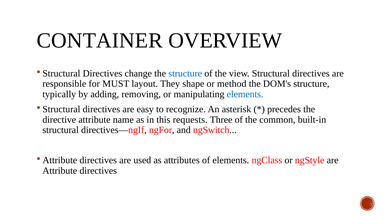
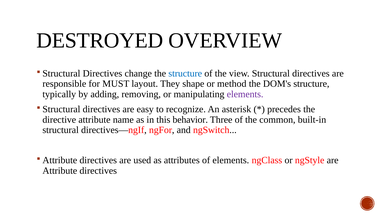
CONTAINER: CONTAINER -> DESTROYED
elements at (245, 94) colour: blue -> purple
requests: requests -> behavior
